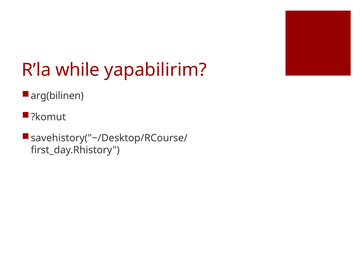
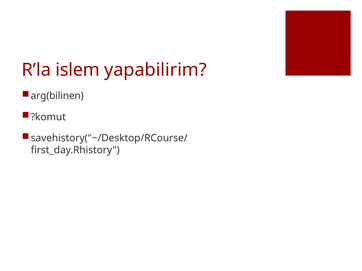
while: while -> islem
